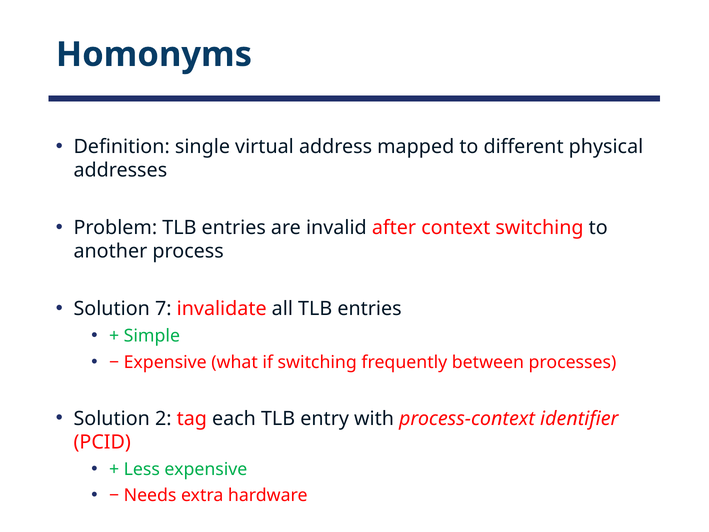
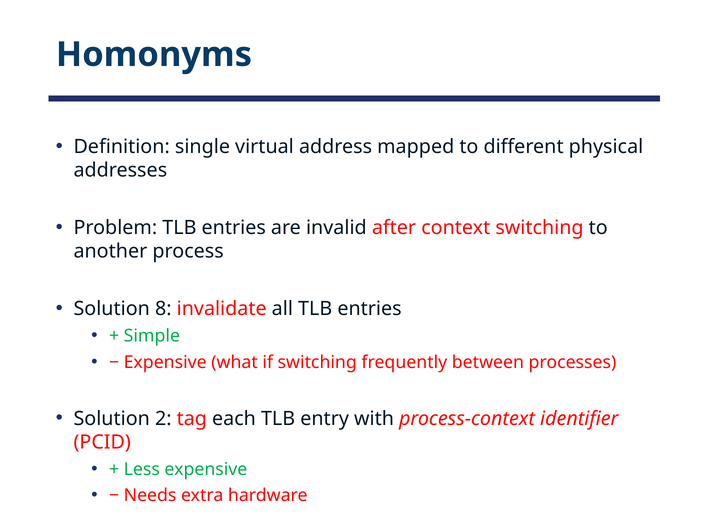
7: 7 -> 8
